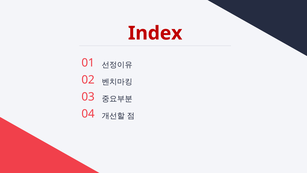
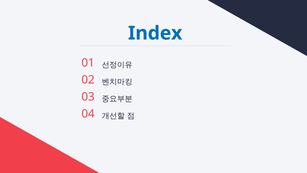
Index colour: red -> blue
